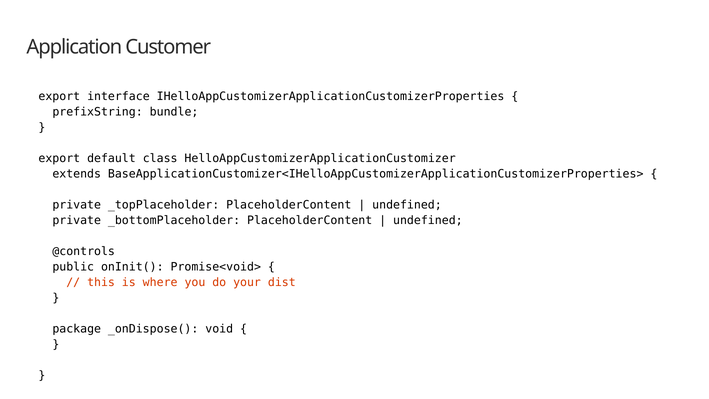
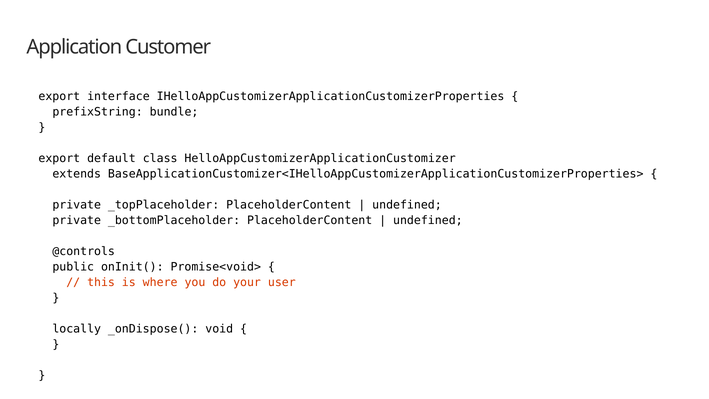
dist: dist -> user
package: package -> locally
